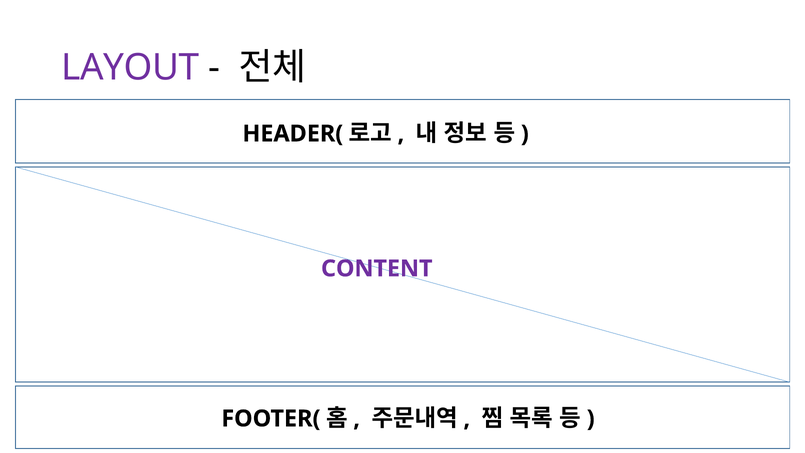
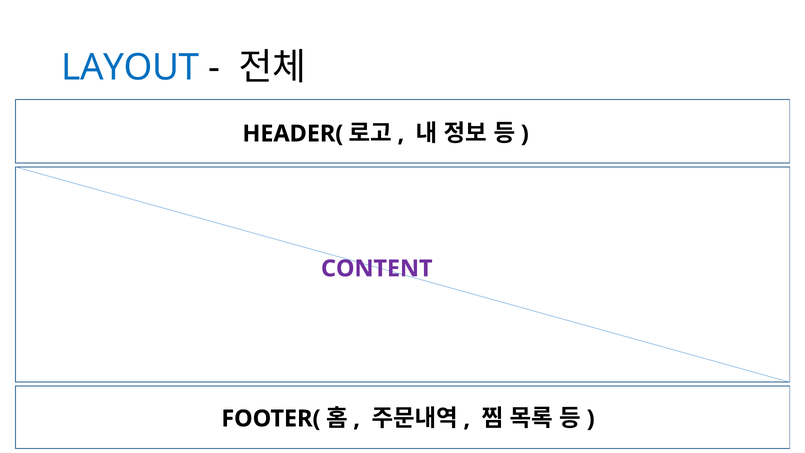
LAYOUT colour: purple -> blue
